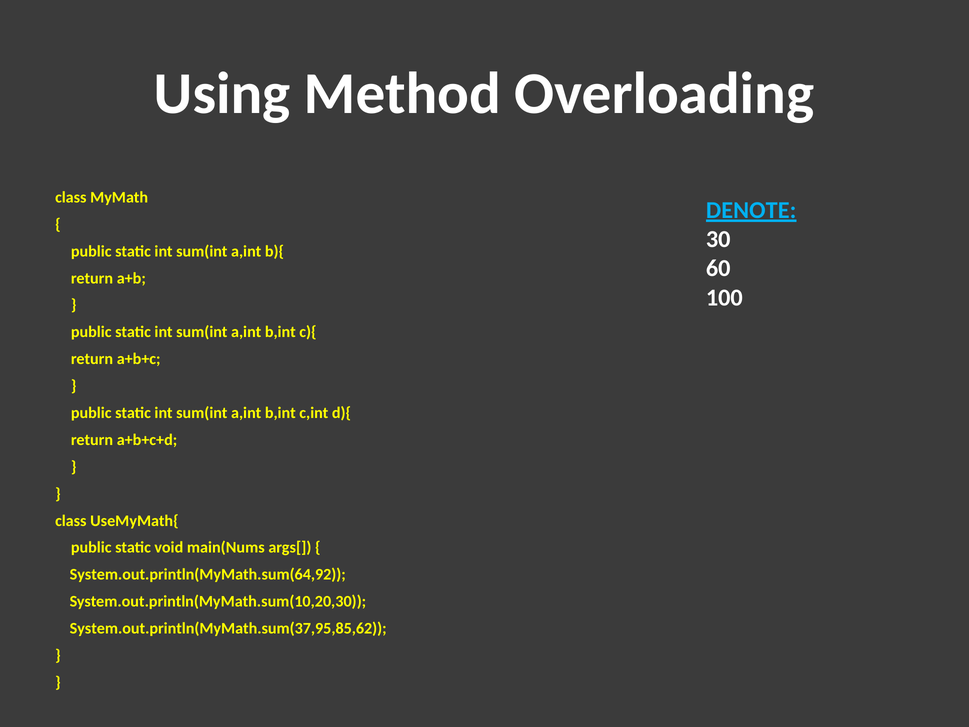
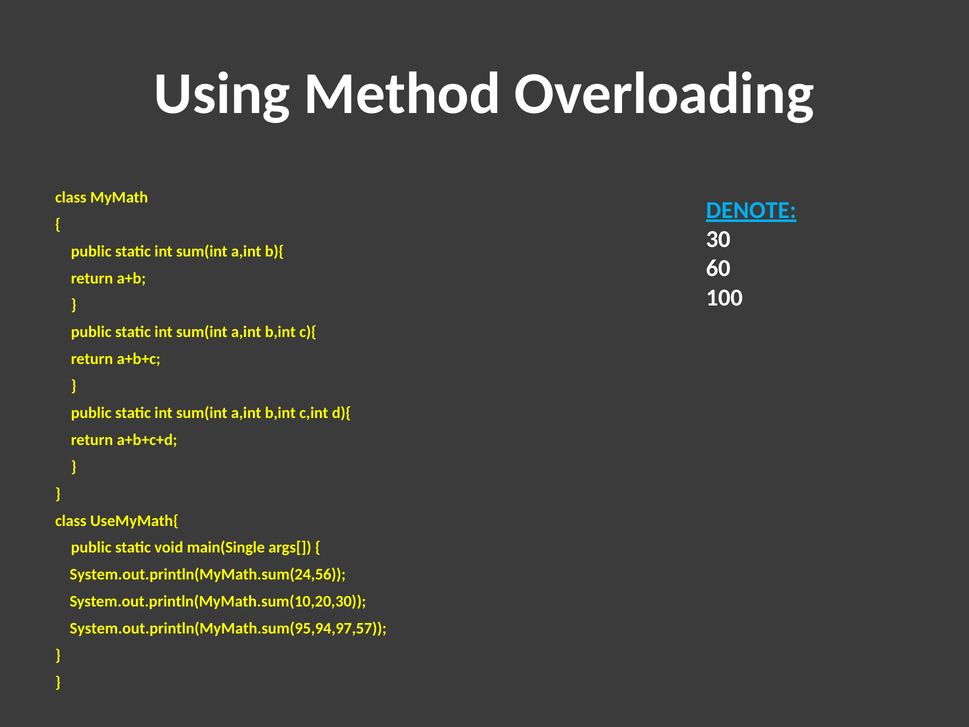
main(Nums: main(Nums -> main(Single
System.out.println(MyMath.sum(64,92: System.out.println(MyMath.sum(64,92 -> System.out.println(MyMath.sum(24,56
System.out.println(MyMath.sum(37,95,85,62: System.out.println(MyMath.sum(37,95,85,62 -> System.out.println(MyMath.sum(95,94,97,57
